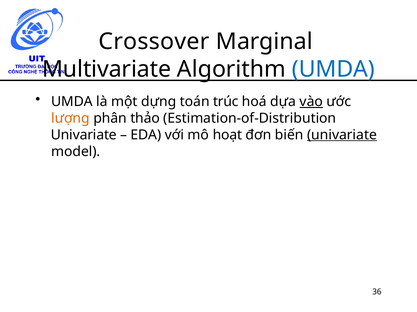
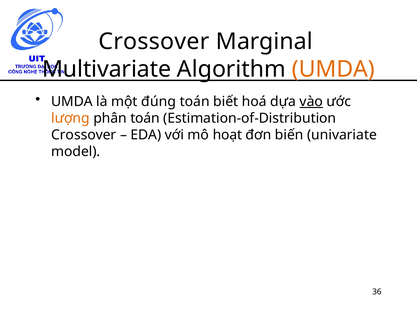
UMDA at (333, 69) colour: blue -> orange
dựng: dựng -> đúng
trúc: trúc -> biết
phân thảo: thảo -> toán
Univariate at (84, 135): Univariate -> Crossover
univariate at (342, 135) underline: present -> none
